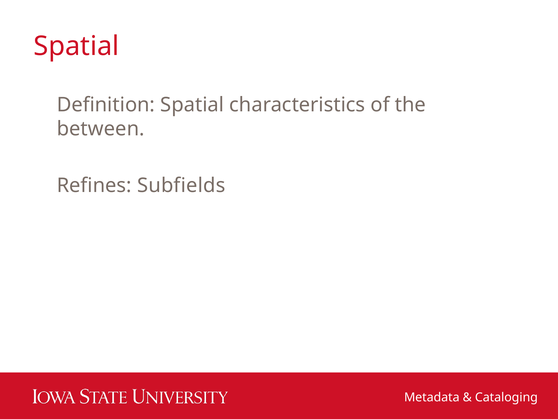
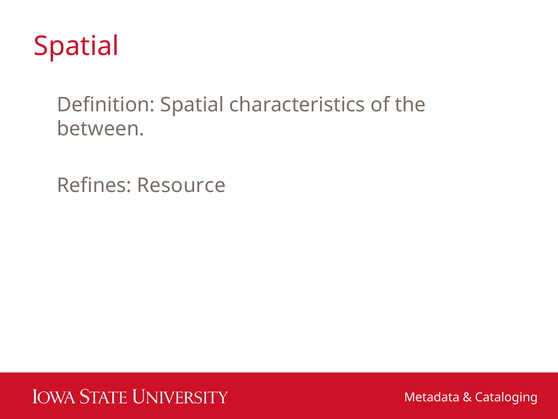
Subfields: Subfields -> Resource
